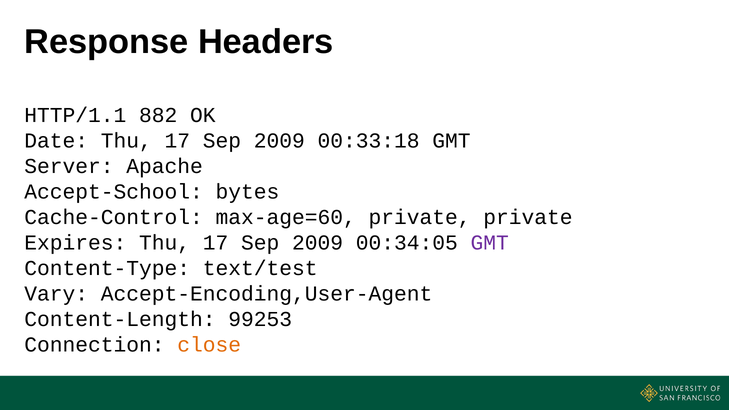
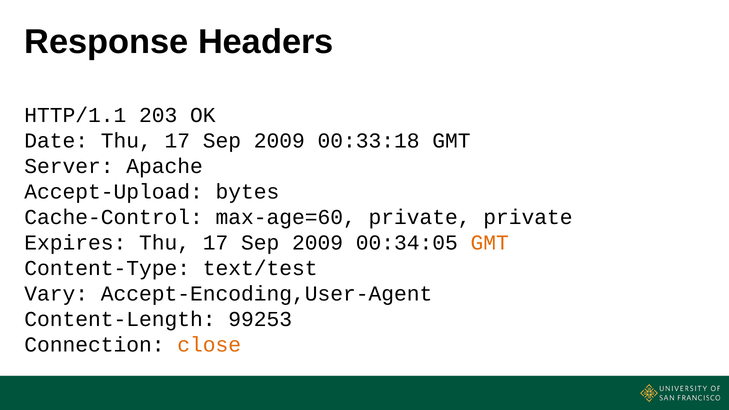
882: 882 -> 203
Accept-School: Accept-School -> Accept-Upload
GMT at (490, 243) colour: purple -> orange
